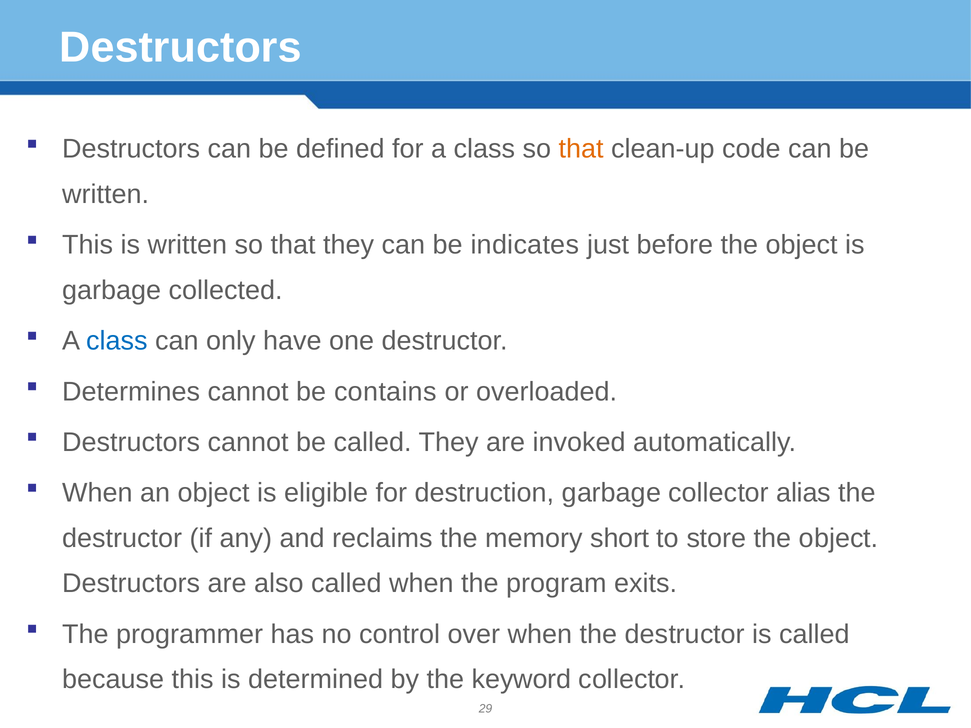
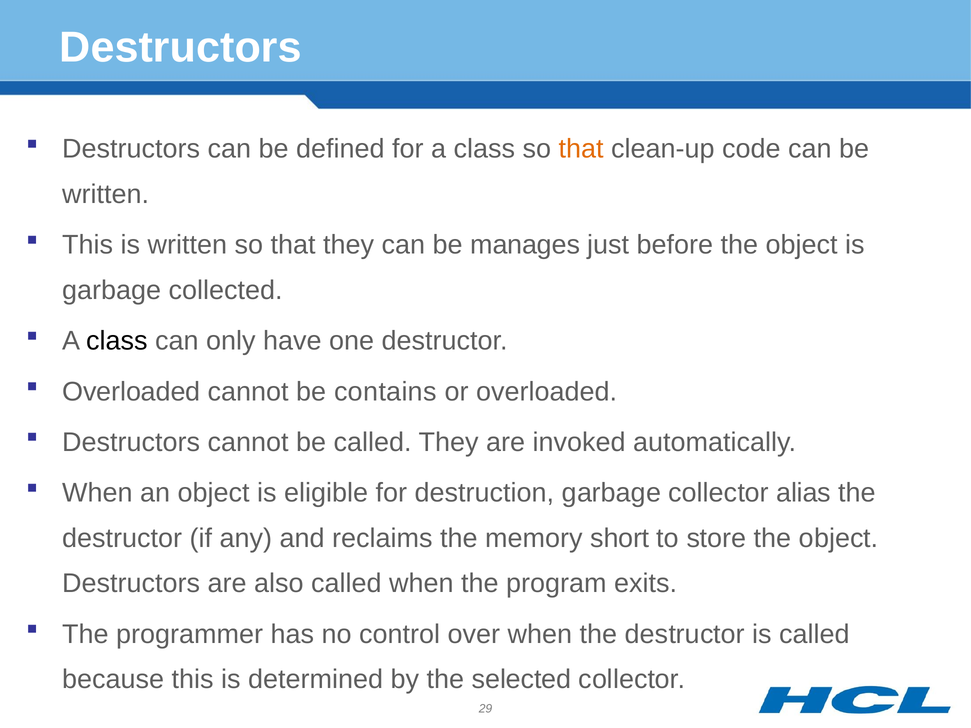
indicates: indicates -> manages
class at (117, 341) colour: blue -> black
Determines at (131, 392): Determines -> Overloaded
keyword: keyword -> selected
